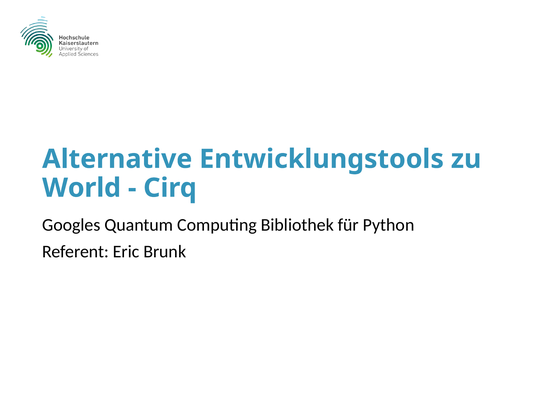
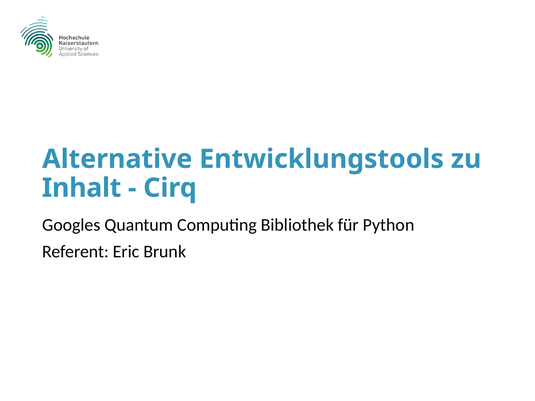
World: World -> Inhalt
